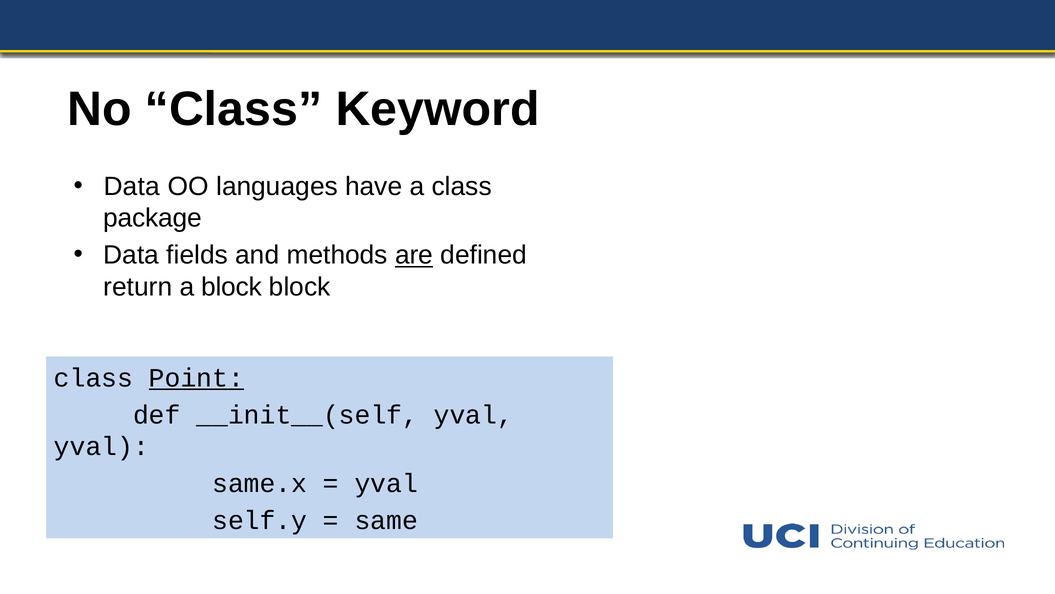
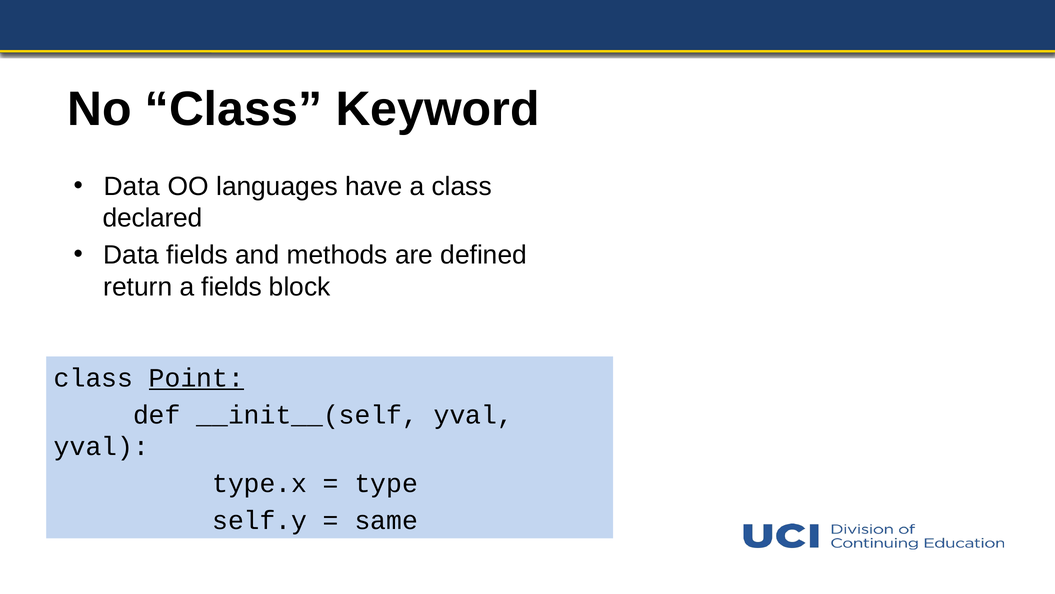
package: package -> declared
are underline: present -> none
a block: block -> fields
same.x: same.x -> type.x
yval at (386, 483): yval -> type
